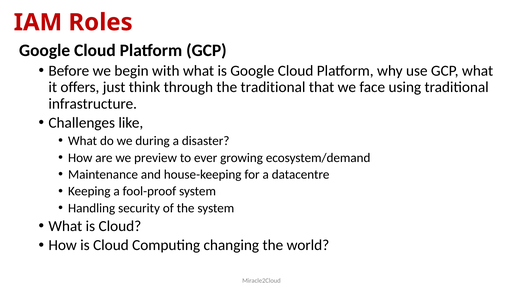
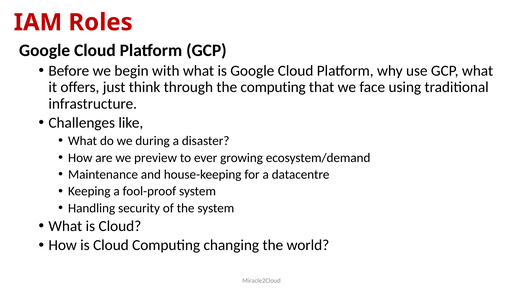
the traditional: traditional -> computing
